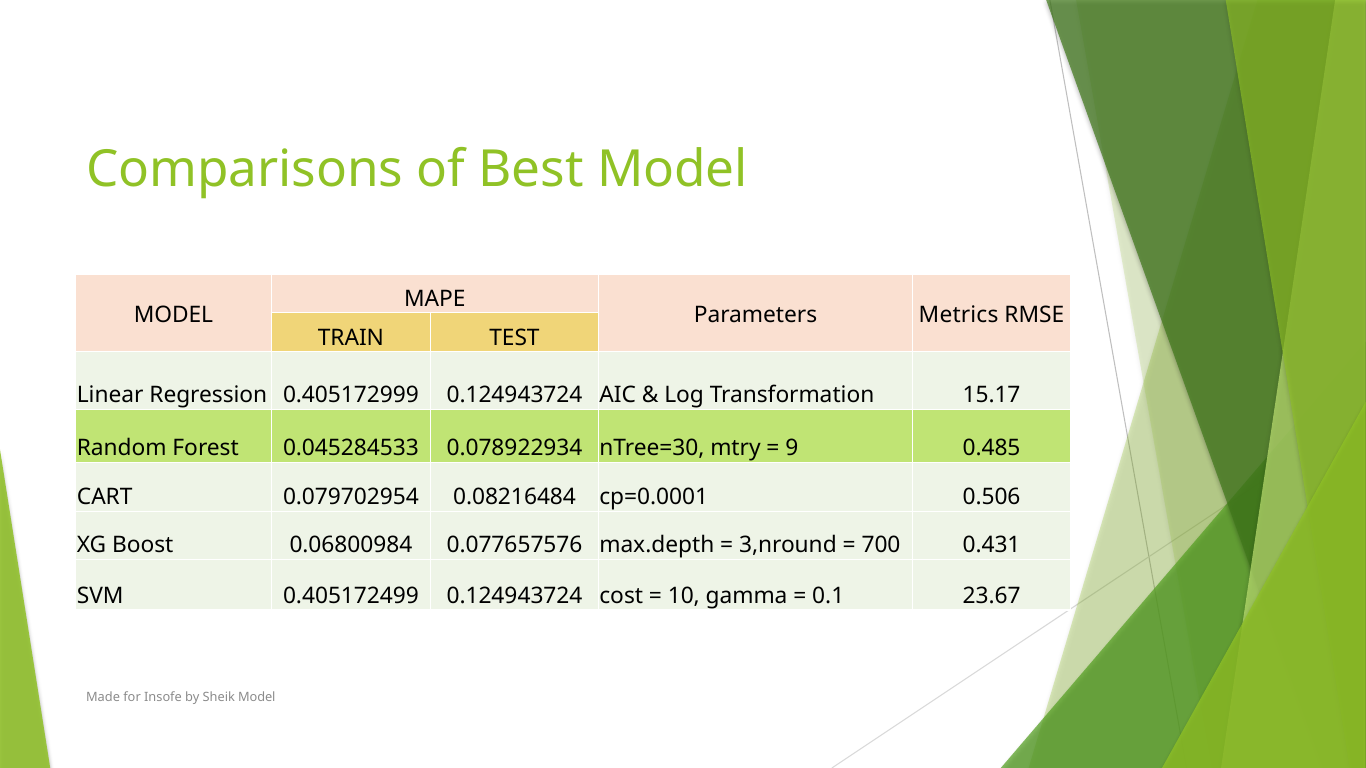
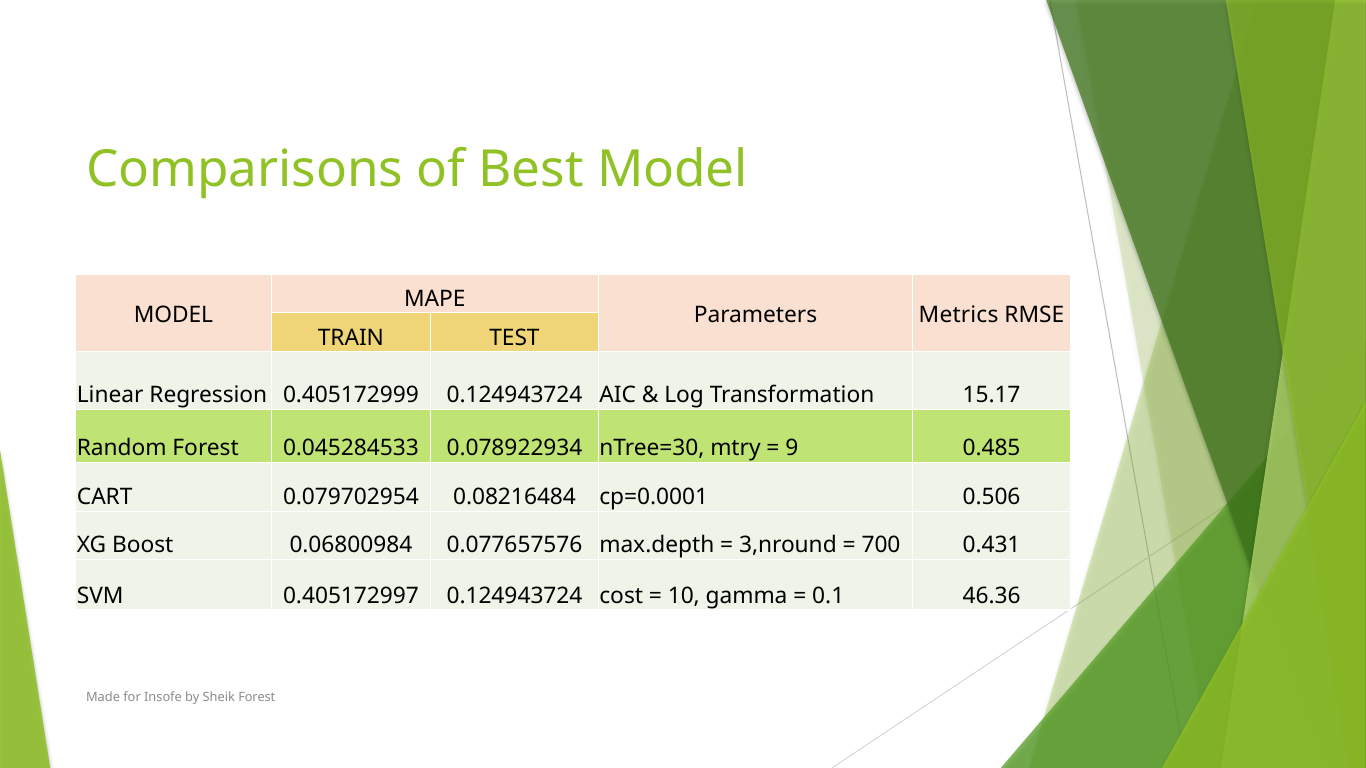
0.405172499: 0.405172499 -> 0.405172997
23.67: 23.67 -> 46.36
Sheik Model: Model -> Forest
